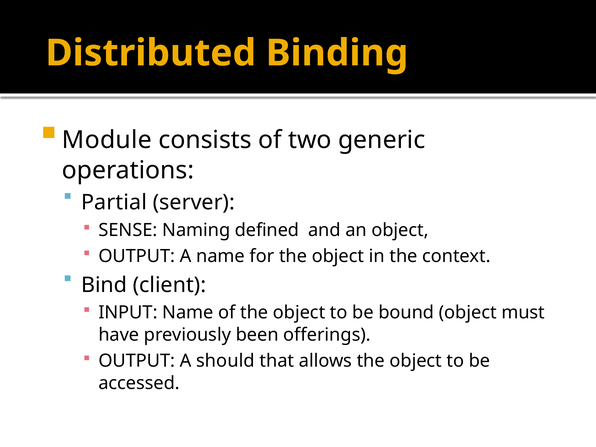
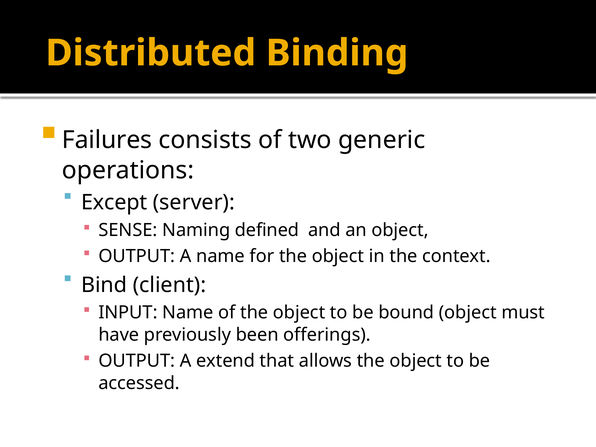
Module: Module -> Failures
Partial: Partial -> Except
should: should -> extend
